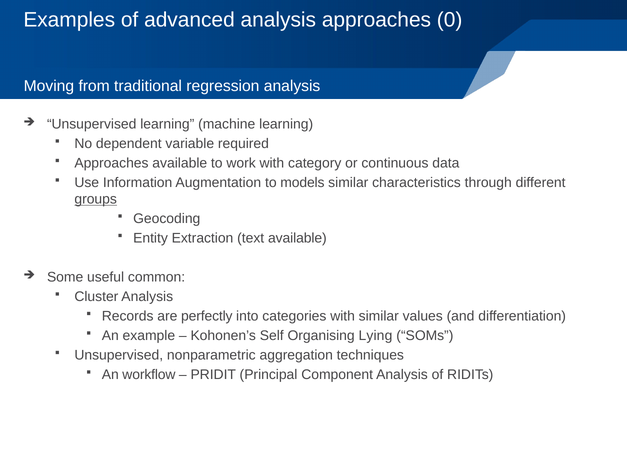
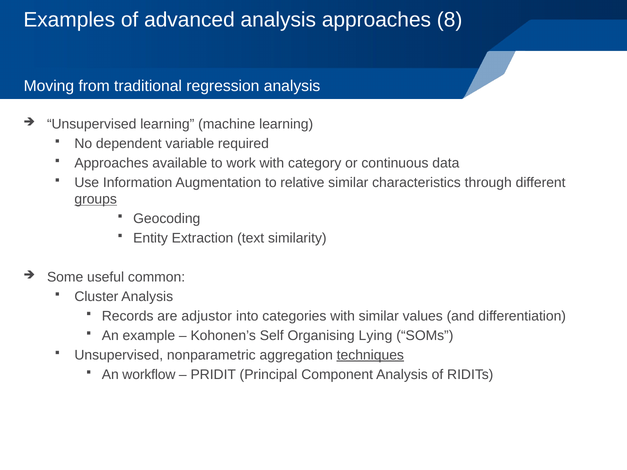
0: 0 -> 8
models: models -> relative
text available: available -> similarity
perfectly: perfectly -> adjustor
techniques underline: none -> present
